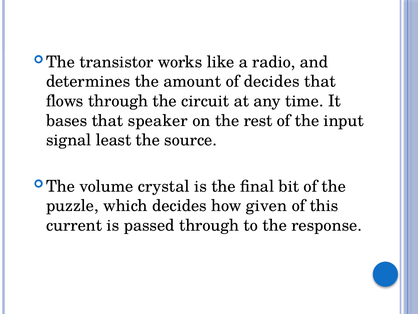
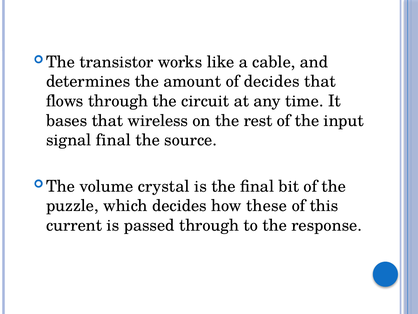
radio: radio -> cable
speaker: speaker -> wireless
signal least: least -> final
given: given -> these
